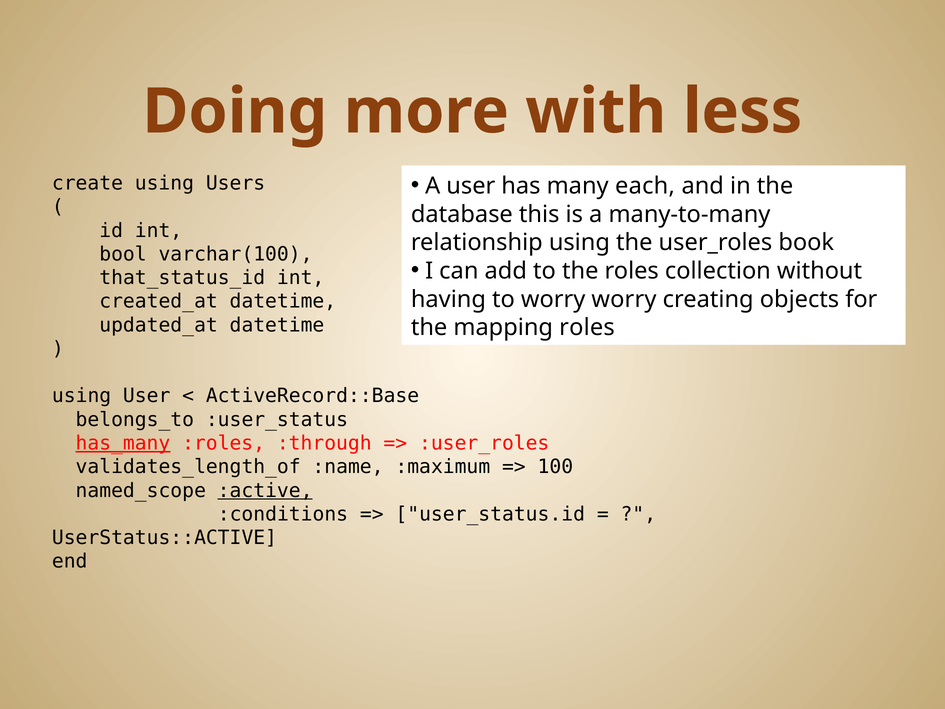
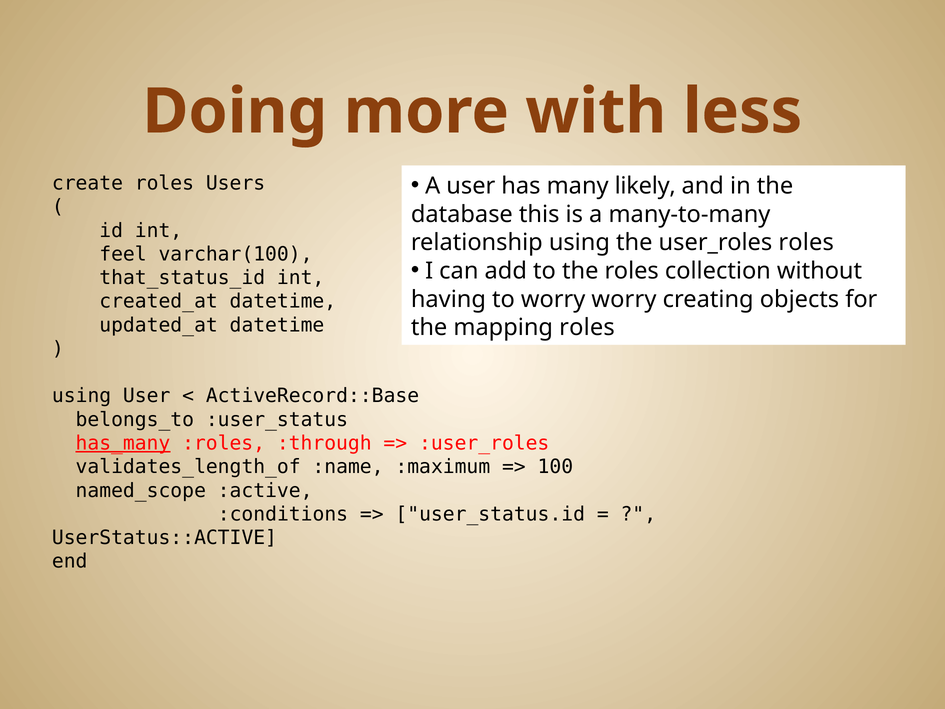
each: each -> likely
create using: using -> roles
user_roles book: book -> roles
bool: bool -> feel
:active underline: present -> none
